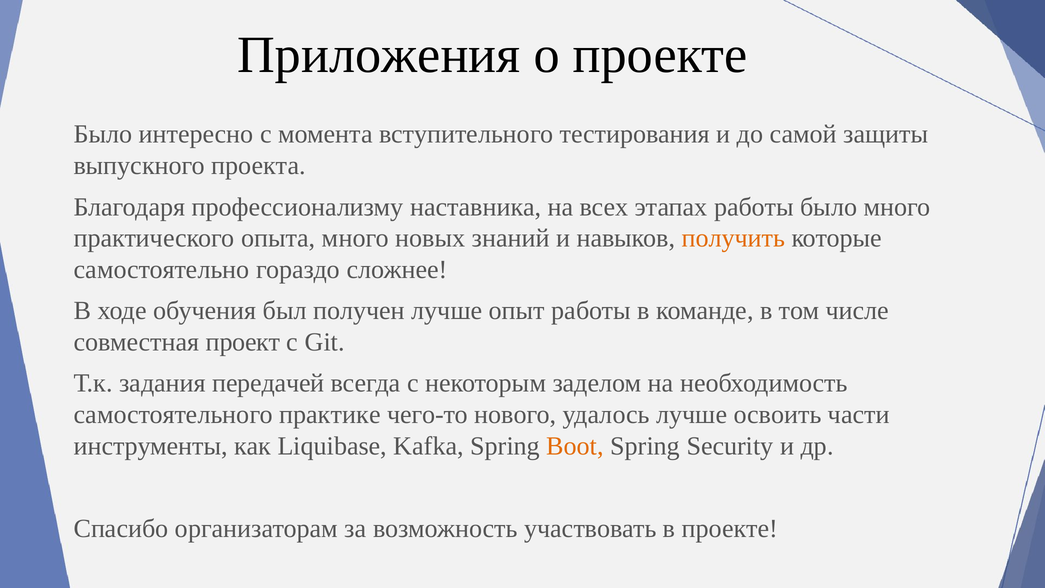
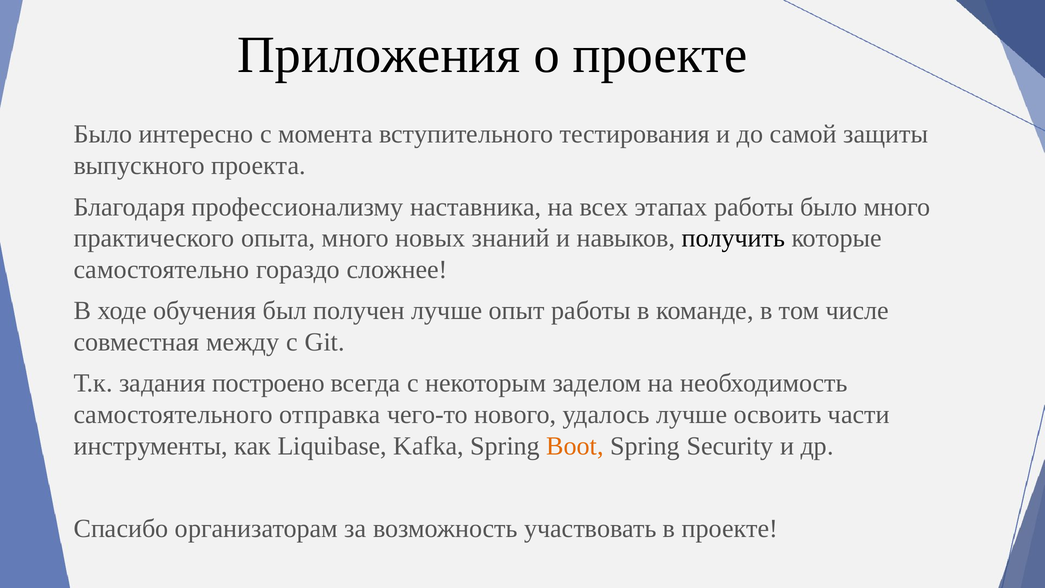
получить colour: orange -> black
проект: проект -> между
передачей: передачей -> построено
практике: практике -> отправка
